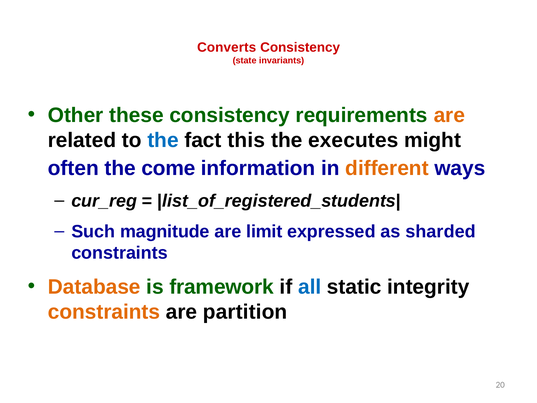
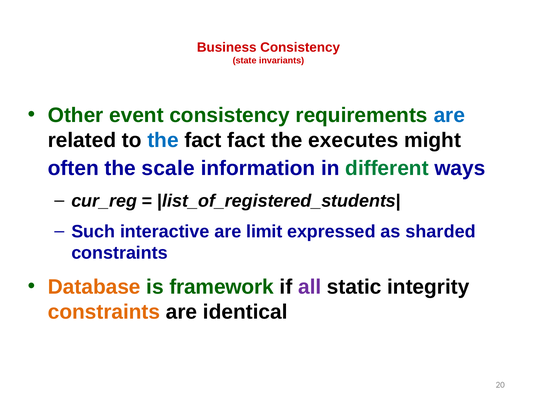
Converts: Converts -> Business
these: these -> event
are at (449, 115) colour: orange -> blue
fact this: this -> fact
come: come -> scale
different colour: orange -> green
magnitude: magnitude -> interactive
all colour: blue -> purple
partition: partition -> identical
